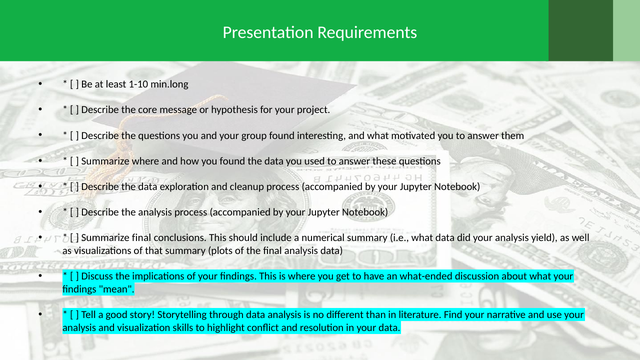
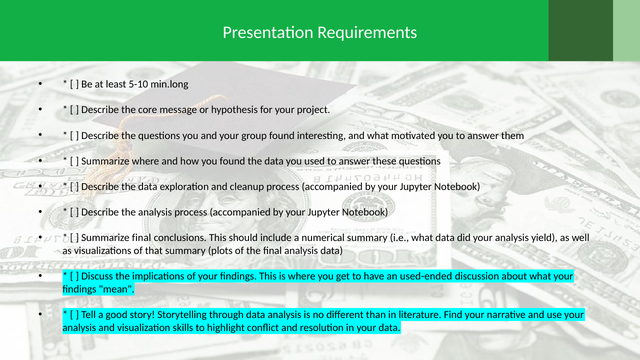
1-10: 1-10 -> 5-10
what-ended: what-ended -> used-ended
